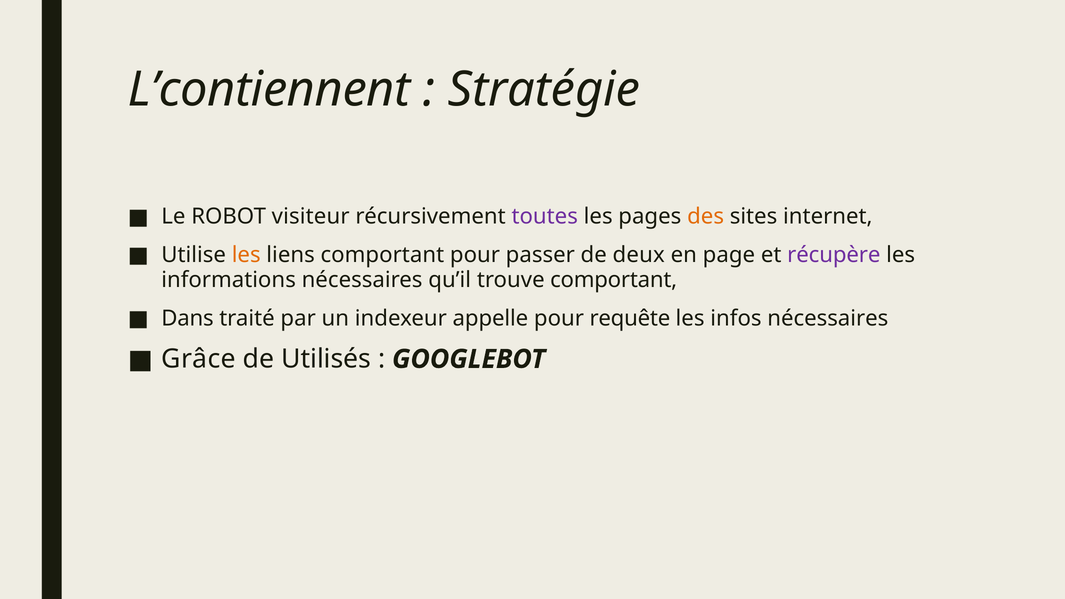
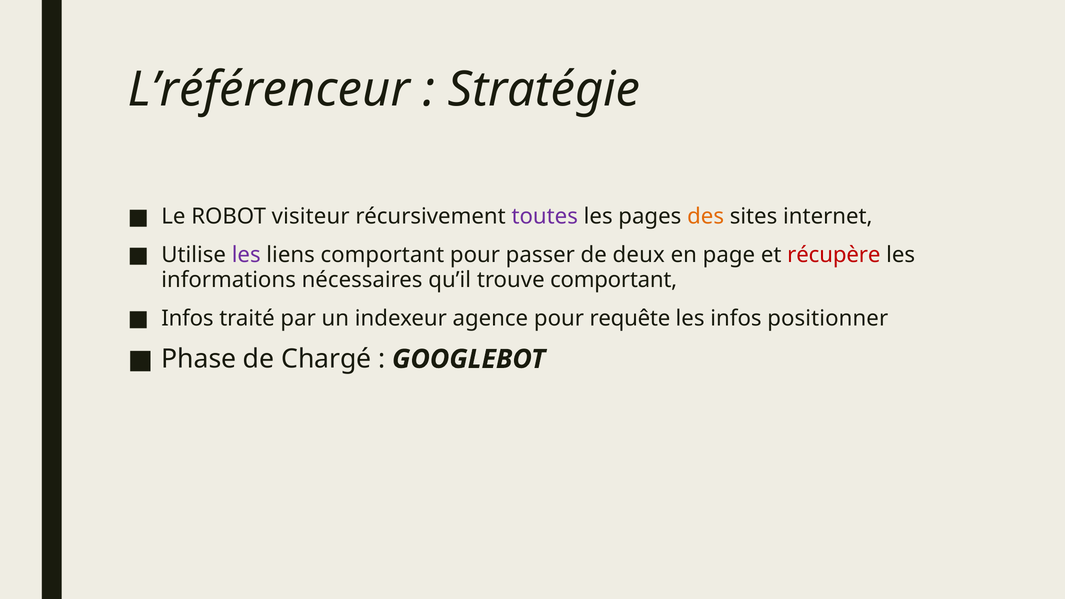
L’contiennent: L’contiennent -> L’référenceur
les at (246, 255) colour: orange -> purple
récupère colour: purple -> red
Dans at (187, 318): Dans -> Infos
appelle: appelle -> agence
infos nécessaires: nécessaires -> positionner
Grâce: Grâce -> Phase
Utilisés: Utilisés -> Chargé
